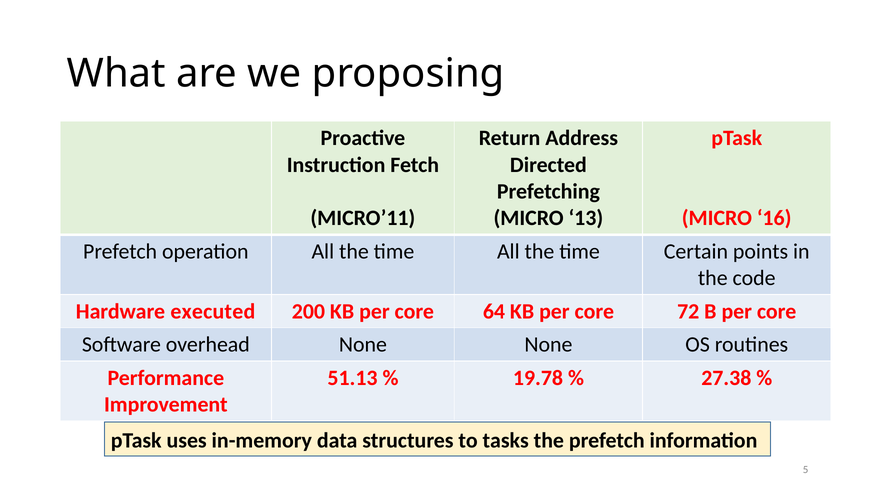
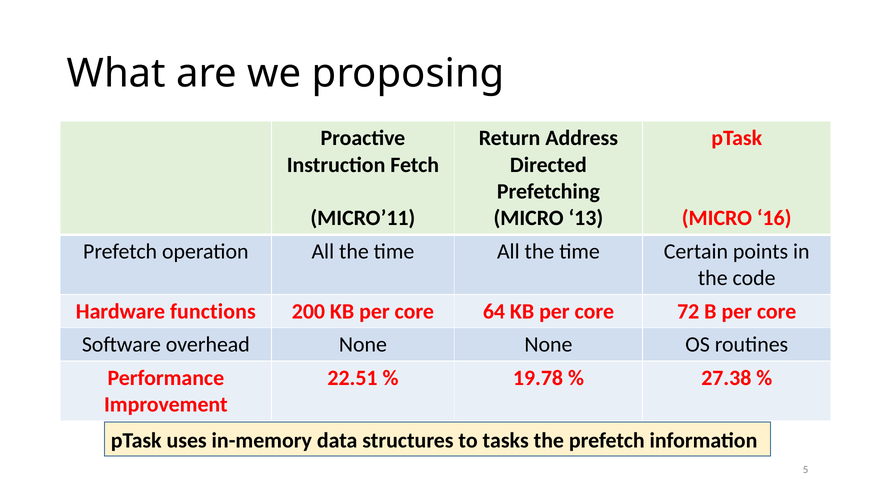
executed: executed -> functions
51.13: 51.13 -> 22.51
